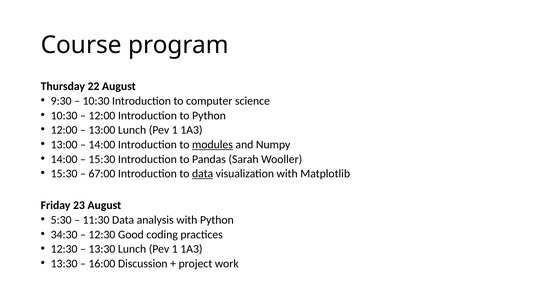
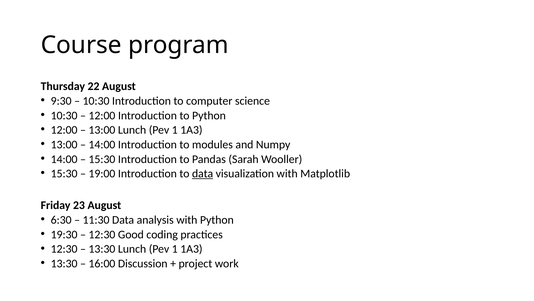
modules underline: present -> none
67:00: 67:00 -> 19:00
5:30: 5:30 -> 6:30
34:30: 34:30 -> 19:30
